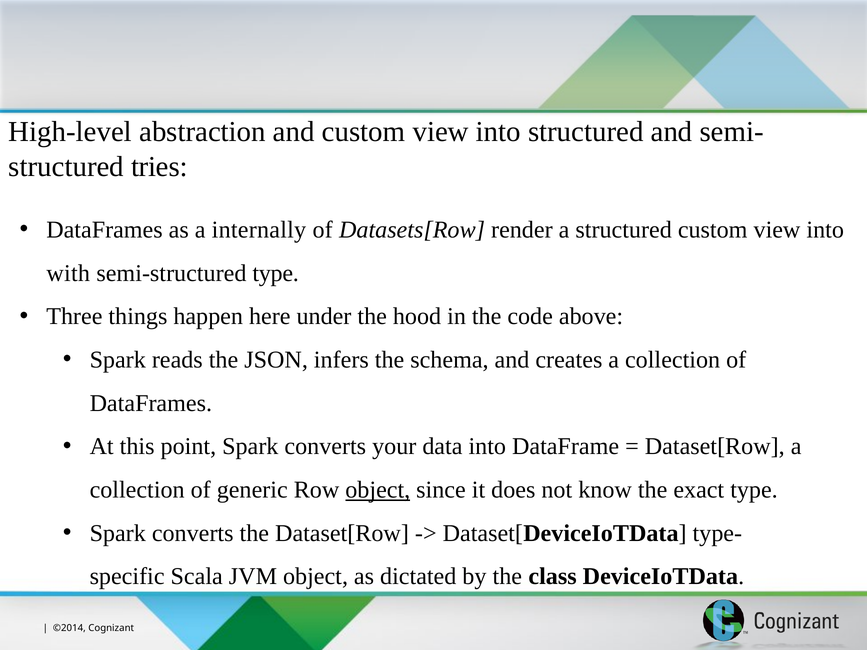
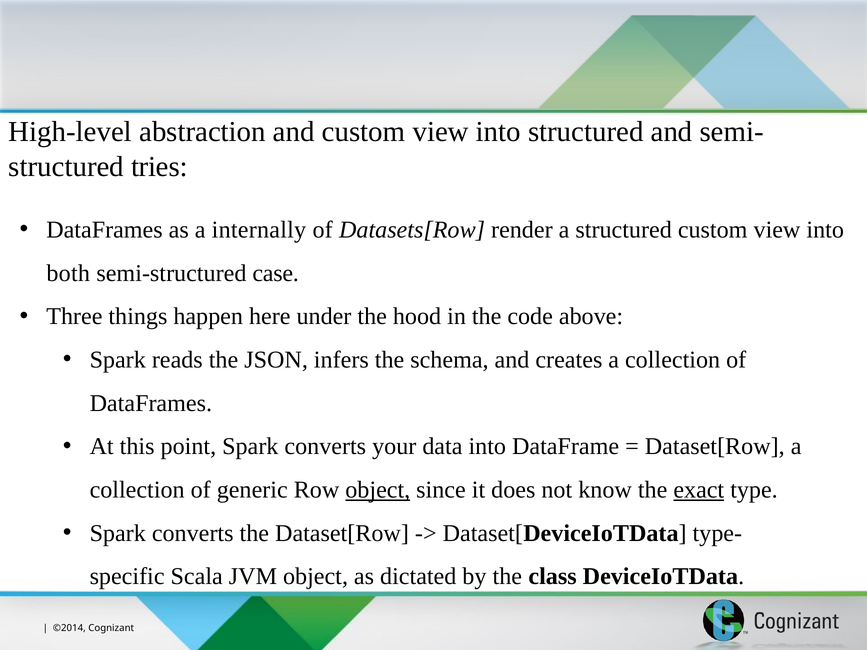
with: with -> both
semi-structured type: type -> case
exact underline: none -> present
